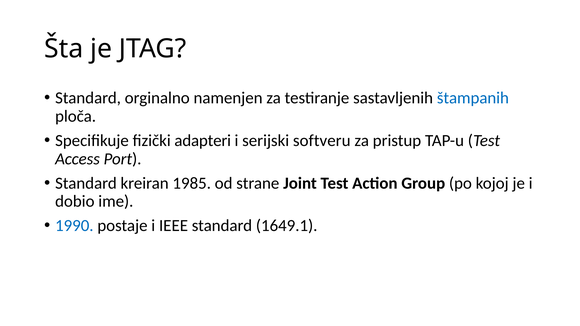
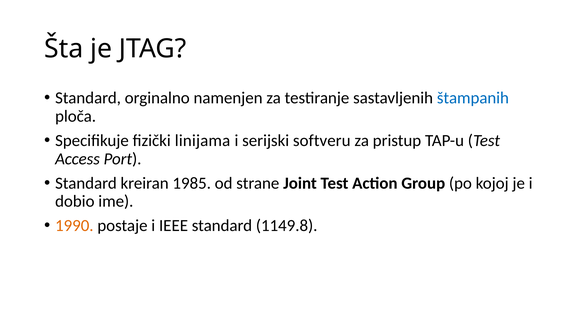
adapteri: adapteri -> linijama
1990 colour: blue -> orange
1649.1: 1649.1 -> 1149.8
